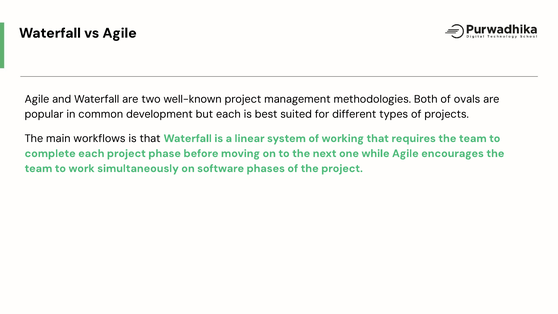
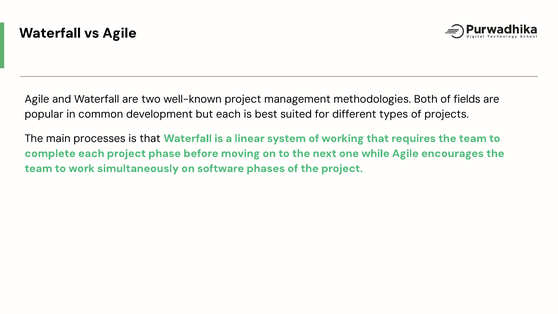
ovals: ovals -> fields
workflows: workflows -> processes
